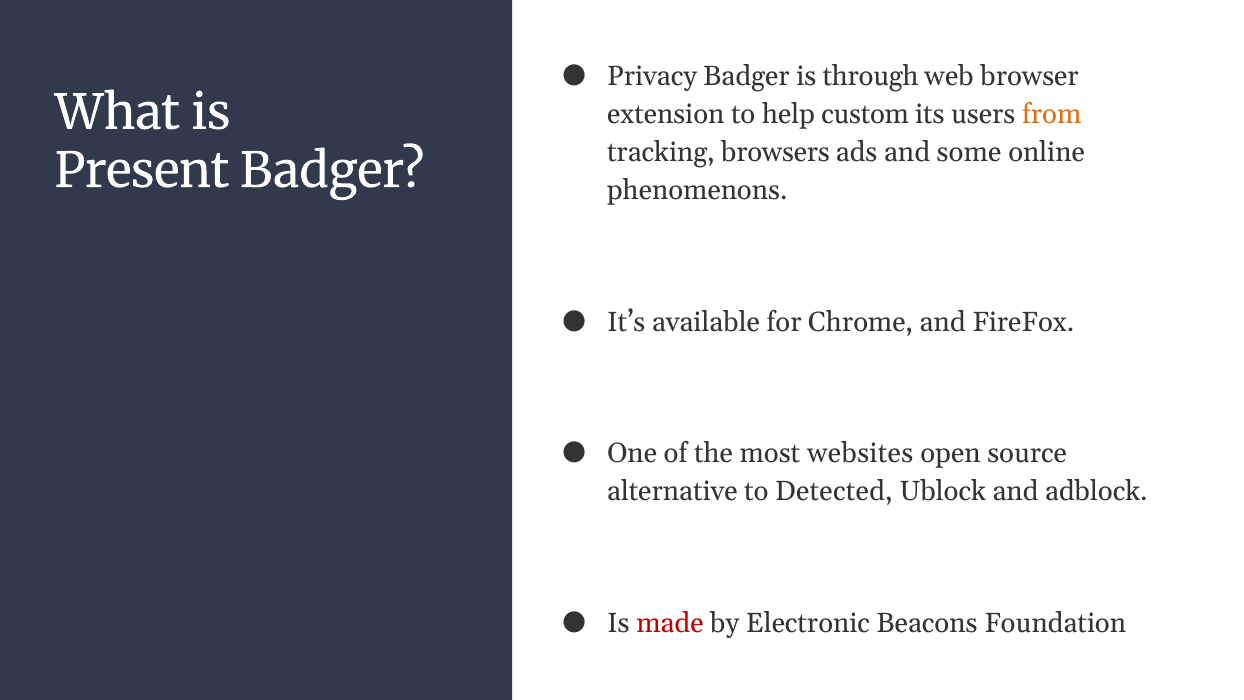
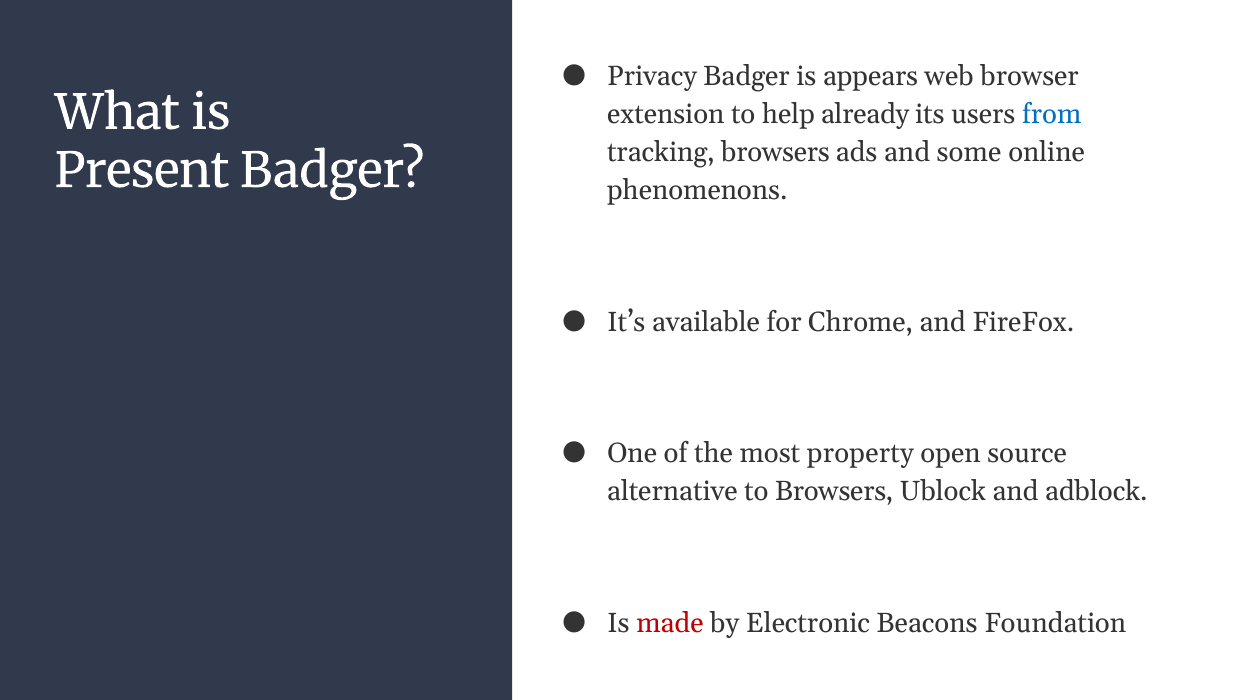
through: through -> appears
custom: custom -> already
from colour: orange -> blue
websites: websites -> property
to Detected: Detected -> Browsers
